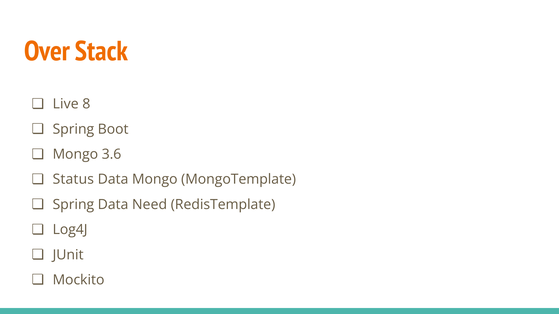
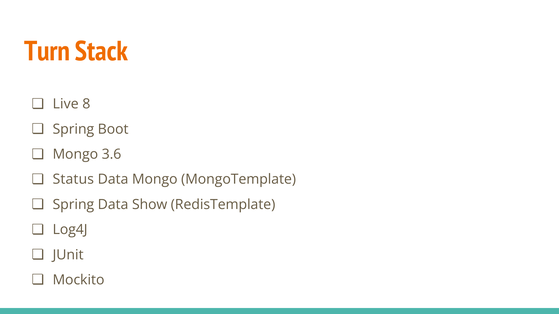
Over: Over -> Turn
Need: Need -> Show
